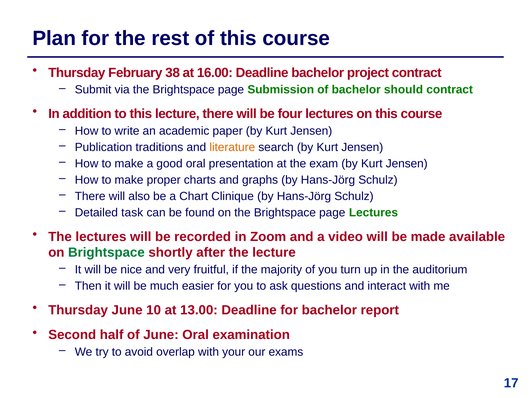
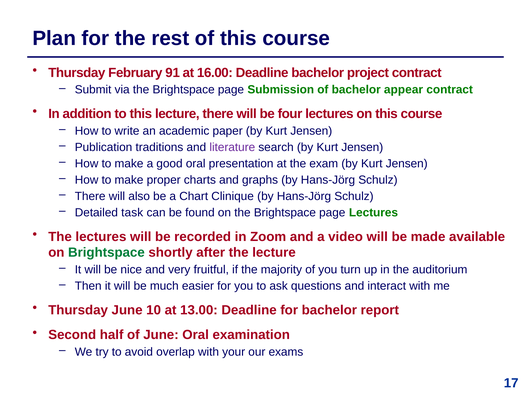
38: 38 -> 91
should: should -> appear
literature colour: orange -> purple
